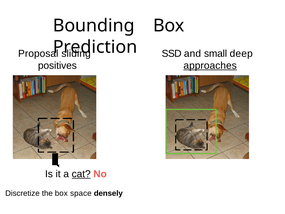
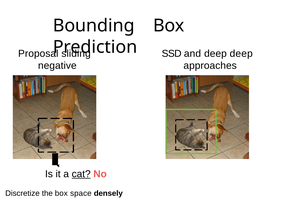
and small: small -> deep
positives: positives -> negative
approaches underline: present -> none
